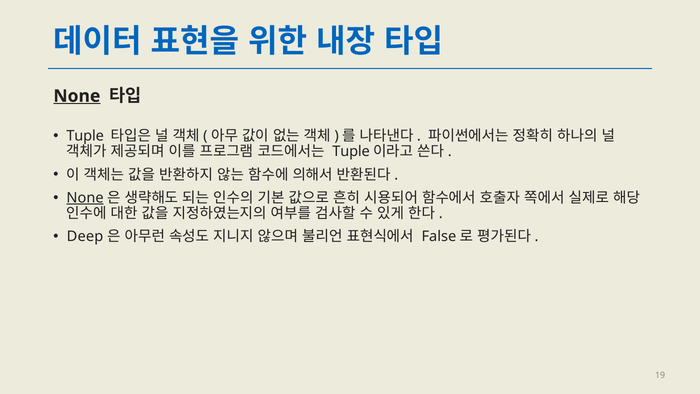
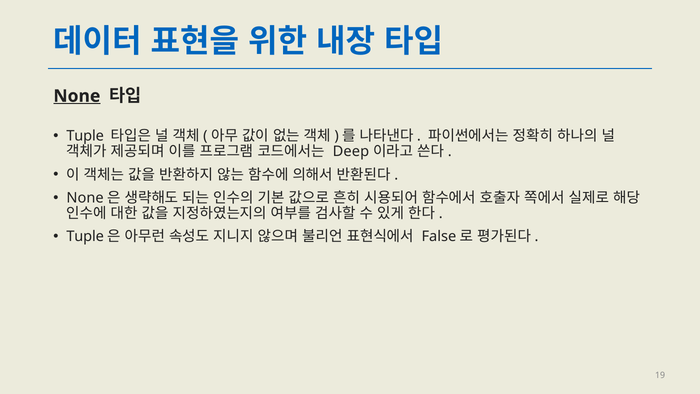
Tuple at (351, 152): Tuple -> Deep
None at (85, 198) underline: present -> none
Deep at (85, 236): Deep -> Tuple
